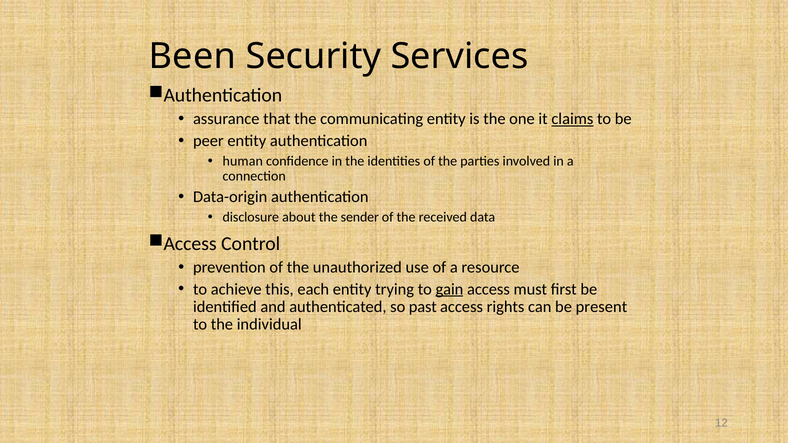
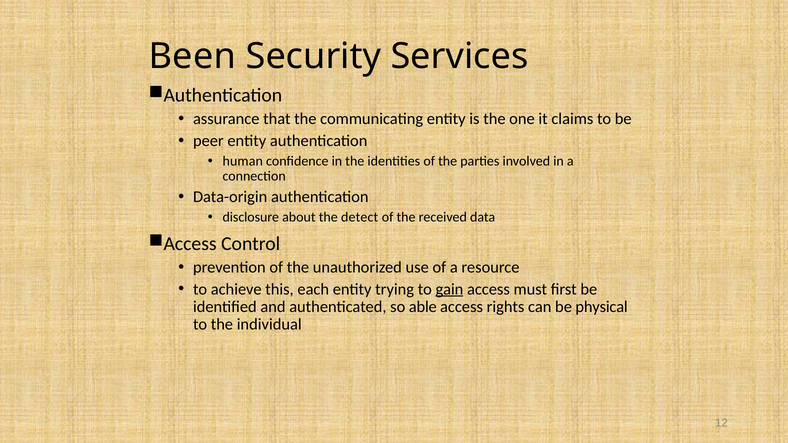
claims underline: present -> none
sender: sender -> detect
past: past -> able
present: present -> physical
